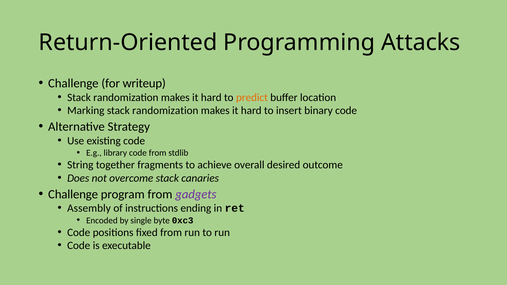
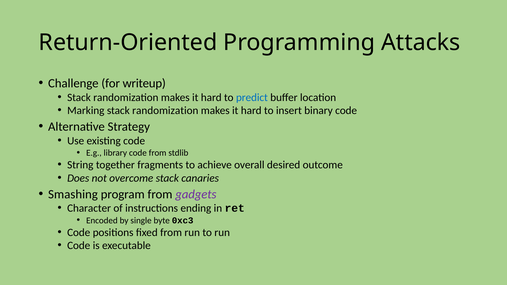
predict colour: orange -> blue
Challenge at (73, 194): Challenge -> Smashing
Assembly: Assembly -> Character
